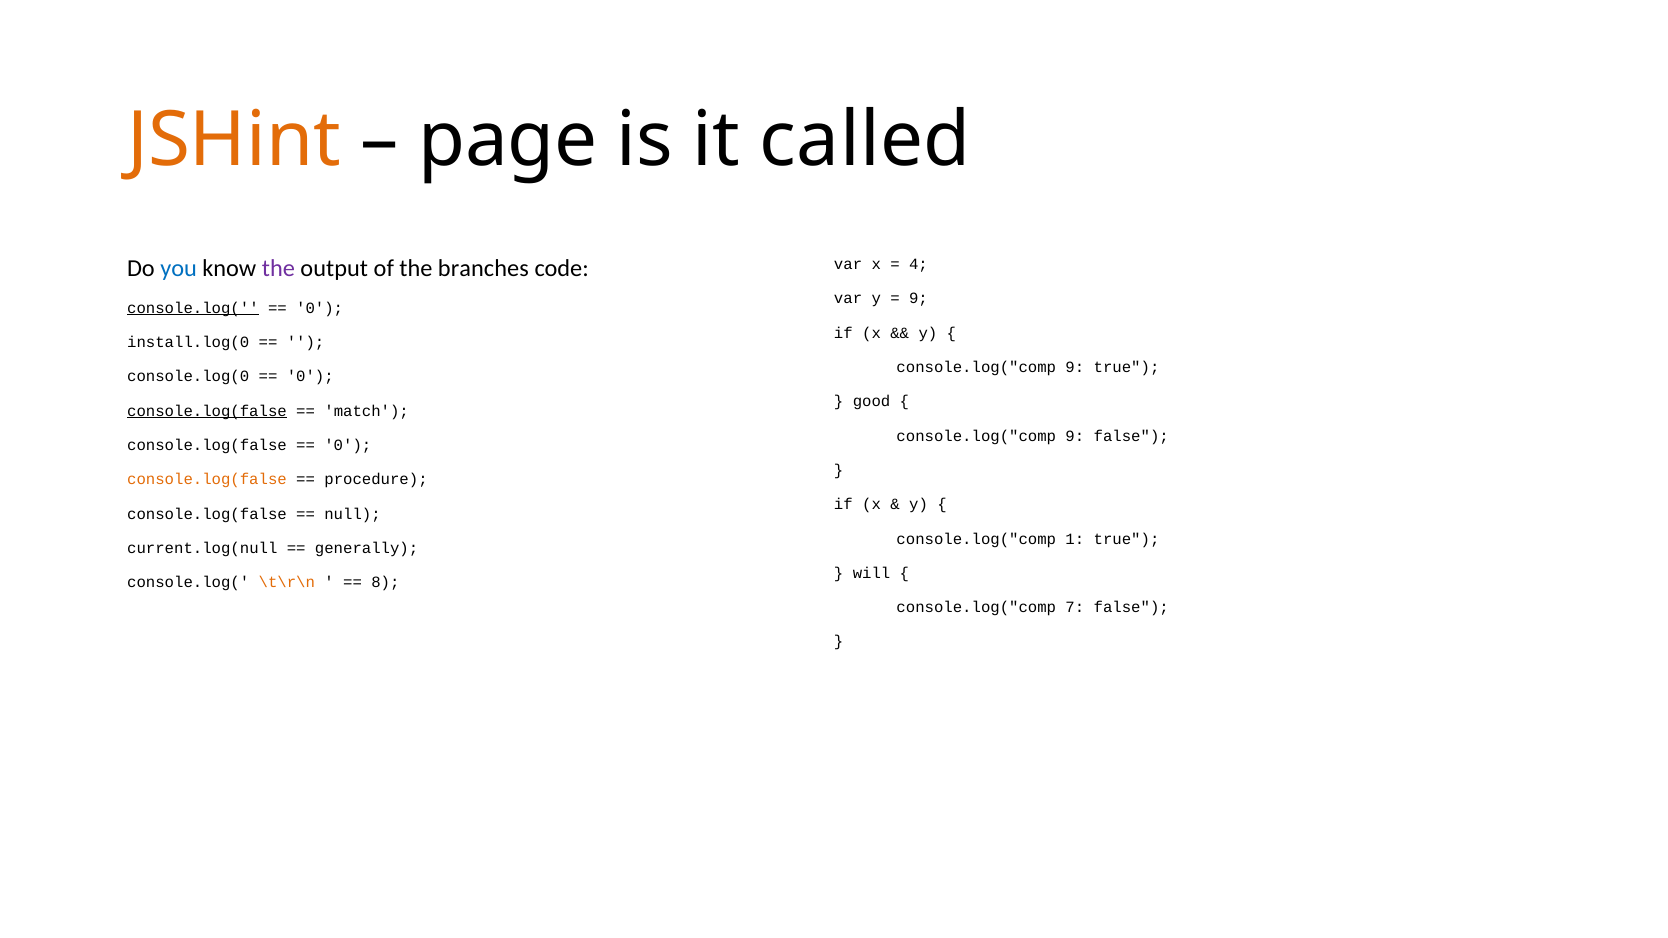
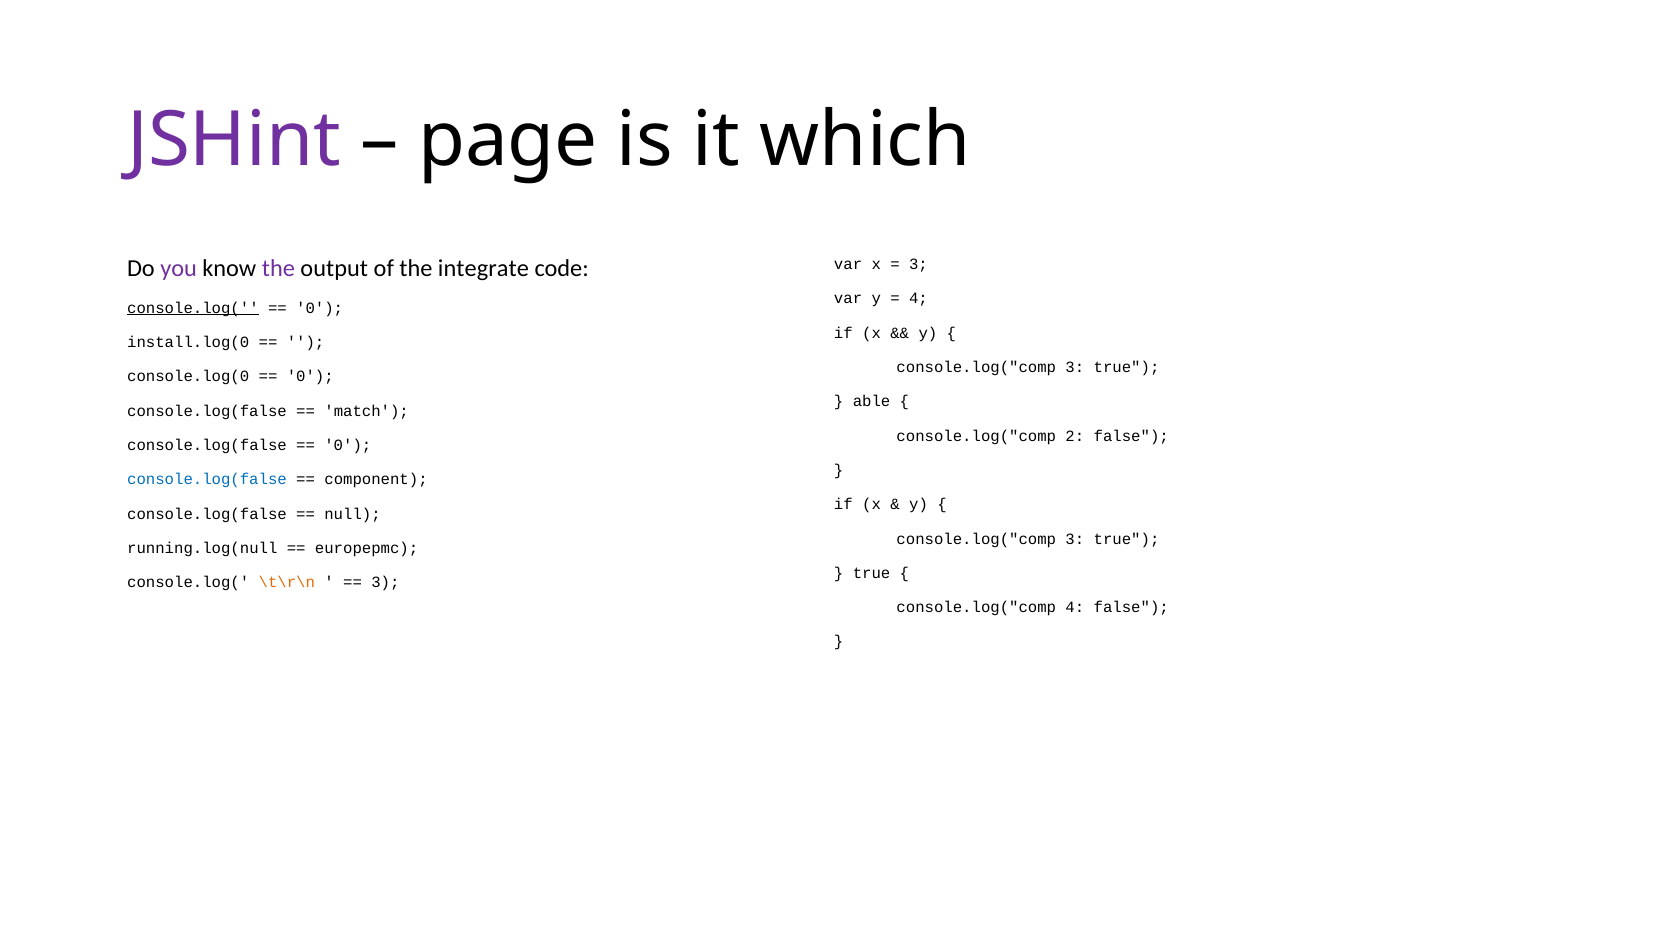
JSHint colour: orange -> purple
called: called -> which
4 at (918, 264): 4 -> 3
you colour: blue -> purple
branches: branches -> integrate
9 at (918, 299): 9 -> 4
9 at (1075, 367): 9 -> 3
good: good -> able
console.log(false at (207, 411) underline: present -> none
9 at (1075, 436): 9 -> 2
console.log(false at (207, 480) colour: orange -> blue
procedure: procedure -> component
1 at (1075, 539): 1 -> 3
current.log(null: current.log(null -> running.log(null
generally: generally -> europepmc
will at (872, 573): will -> true
8 at (385, 583): 8 -> 3
console.log("comp 7: 7 -> 4
